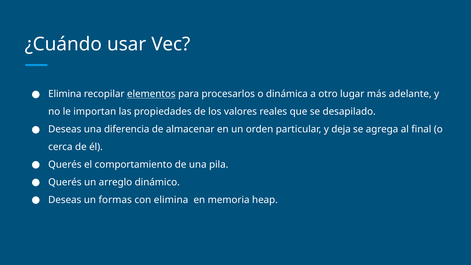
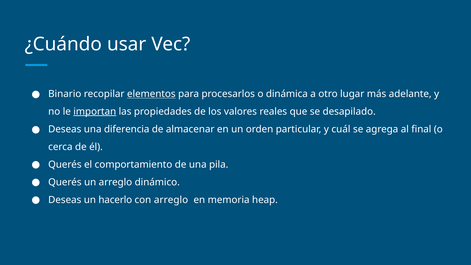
Elimina at (65, 94): Elimina -> Binario
importan underline: none -> present
deja: deja -> cuál
formas: formas -> hacerlo
con elimina: elimina -> arreglo
